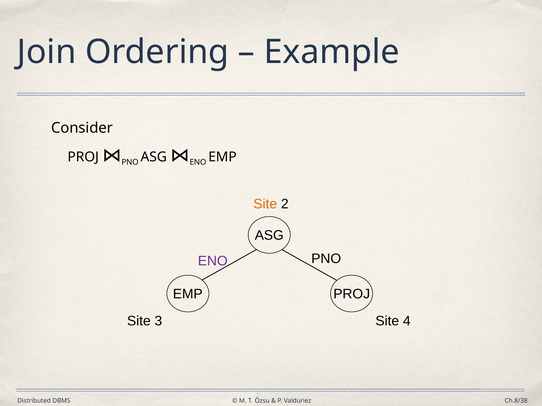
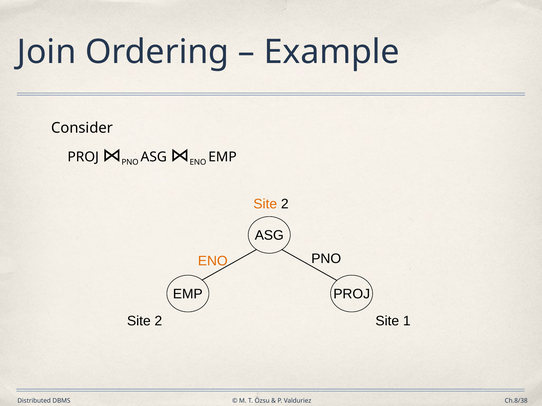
ENO at (213, 261) colour: purple -> orange
3 at (158, 321): 3 -> 2
4: 4 -> 1
